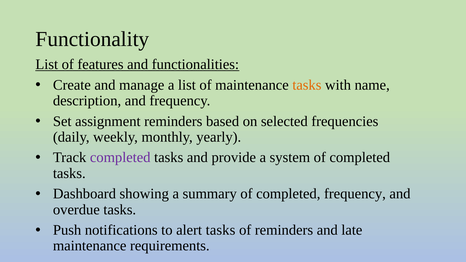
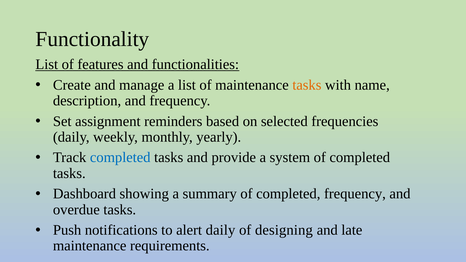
completed at (120, 158) colour: purple -> blue
alert tasks: tasks -> daily
of reminders: reminders -> designing
